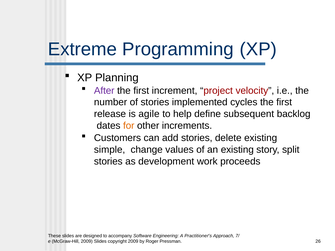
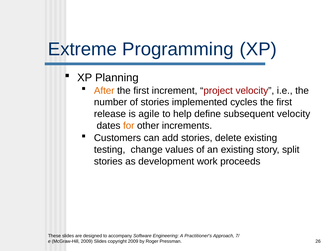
After colour: purple -> orange
subsequent backlog: backlog -> velocity
simple: simple -> testing
